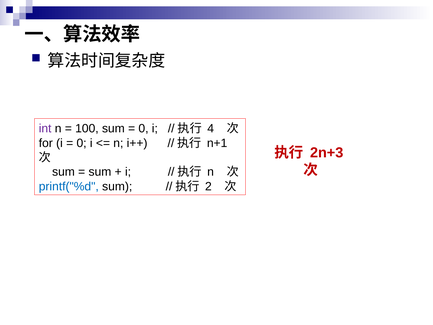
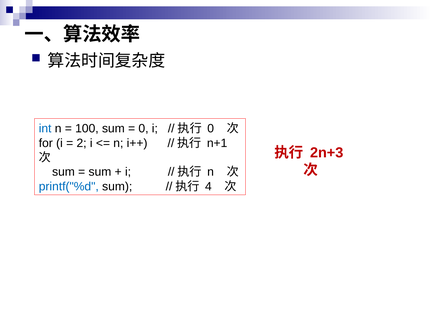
int colour: purple -> blue
4 at (211, 129): 4 -> 0
0 at (82, 143): 0 -> 2
2: 2 -> 4
